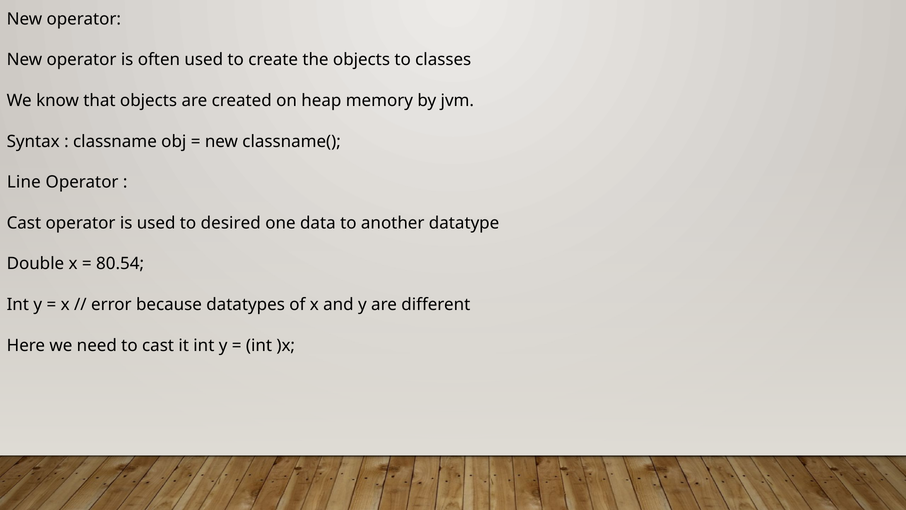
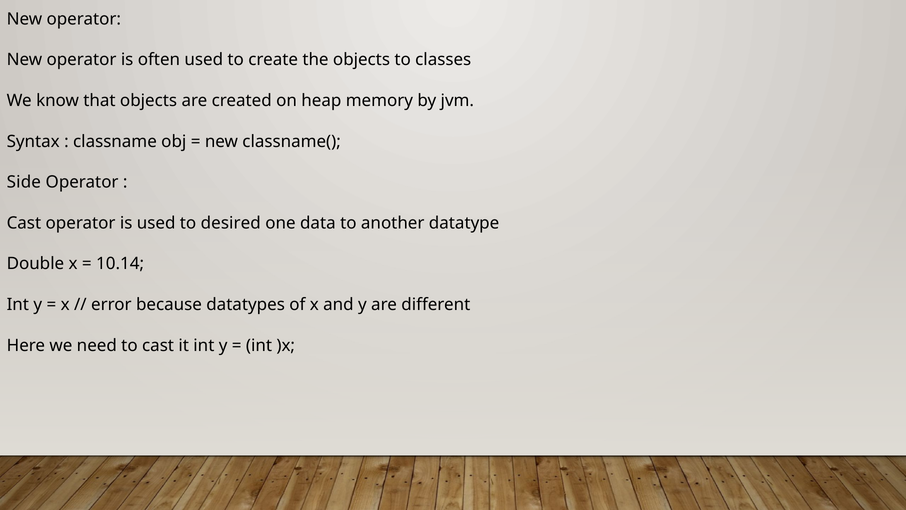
Line: Line -> Side
80.54: 80.54 -> 10.14
